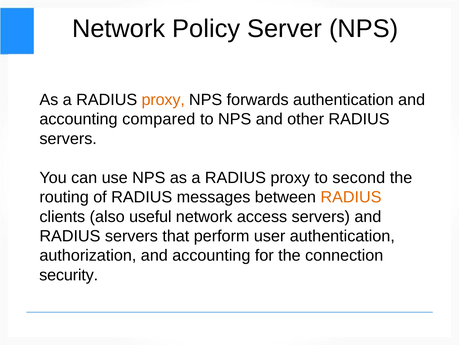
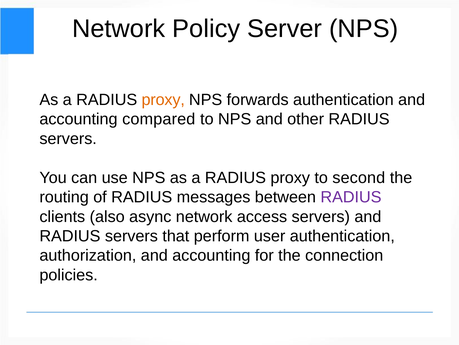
RADIUS at (351, 197) colour: orange -> purple
useful: useful -> async
security: security -> policies
